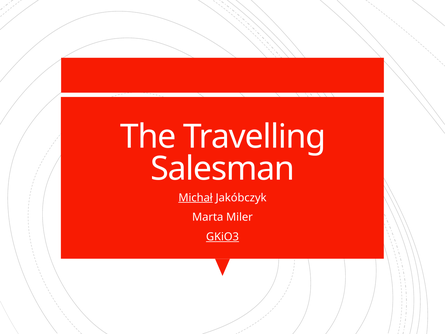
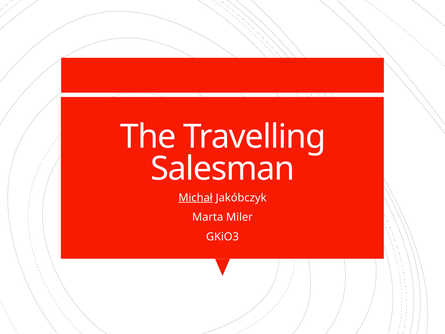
GKiO3 underline: present -> none
